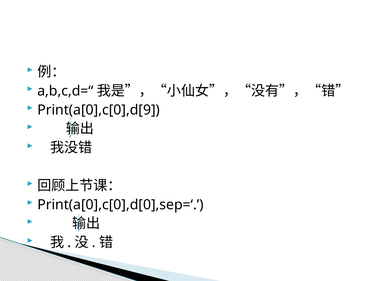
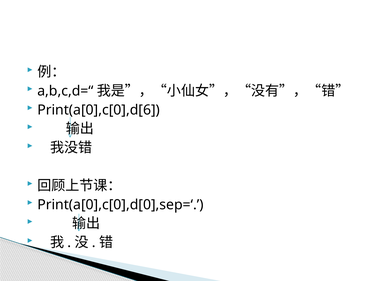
Print(a[0],c[0],d[9: Print(a[0],c[0],d[9 -> Print(a[0],c[0],d[6
